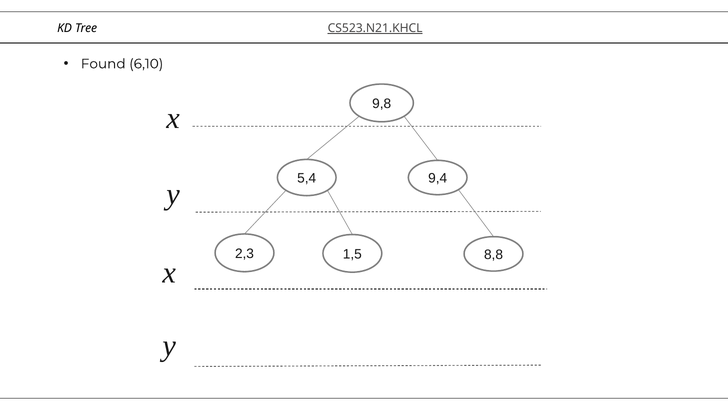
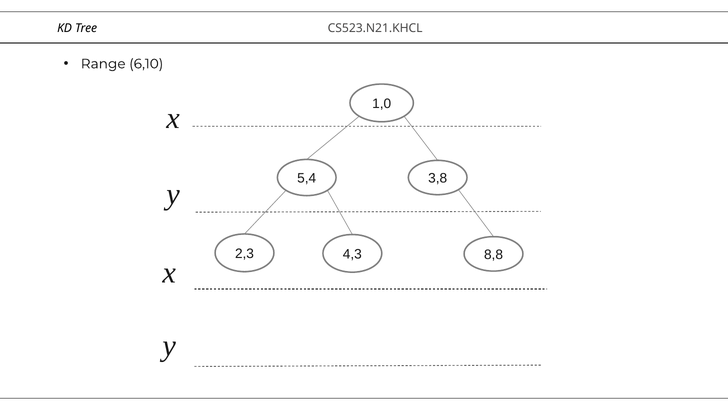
CS523.N21.KHCL underline: present -> none
Found: Found -> Range
9,8: 9,8 -> 1,0
9,4: 9,4 -> 3,8
1,5: 1,5 -> 4,3
